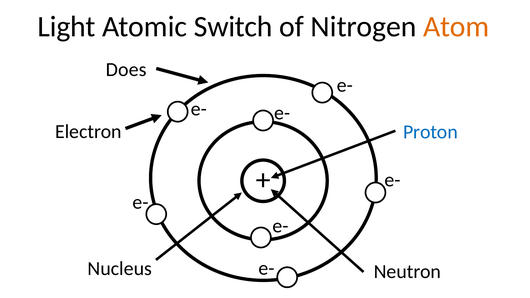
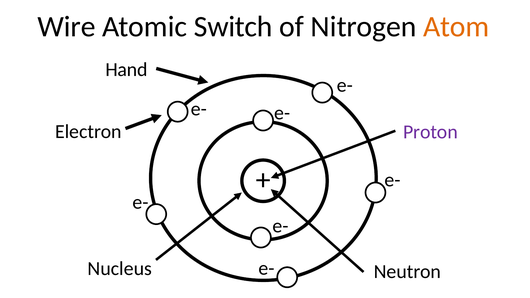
Light: Light -> Wire
Does: Does -> Hand
Proton colour: blue -> purple
